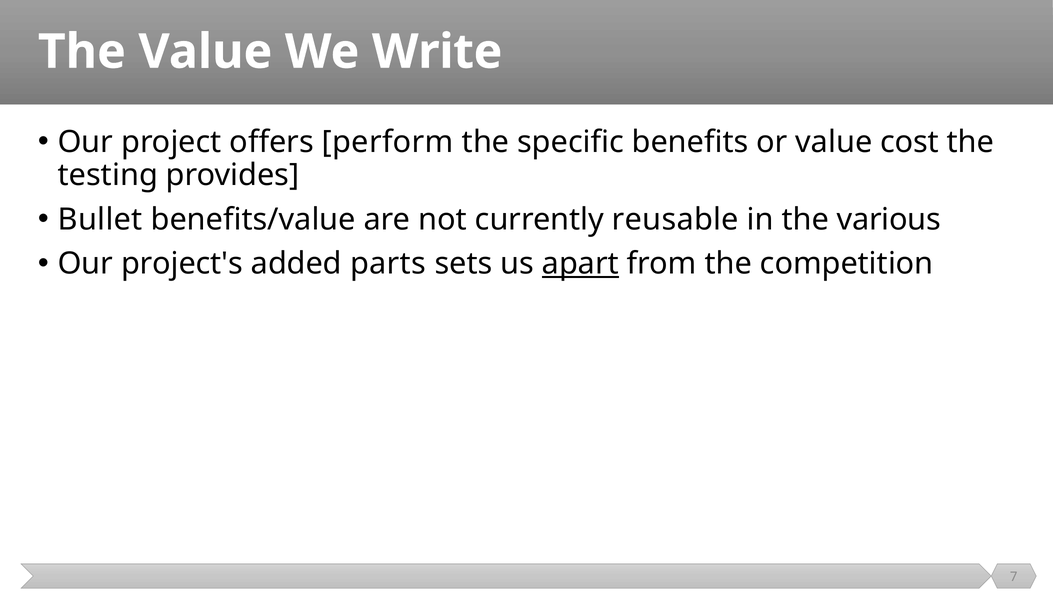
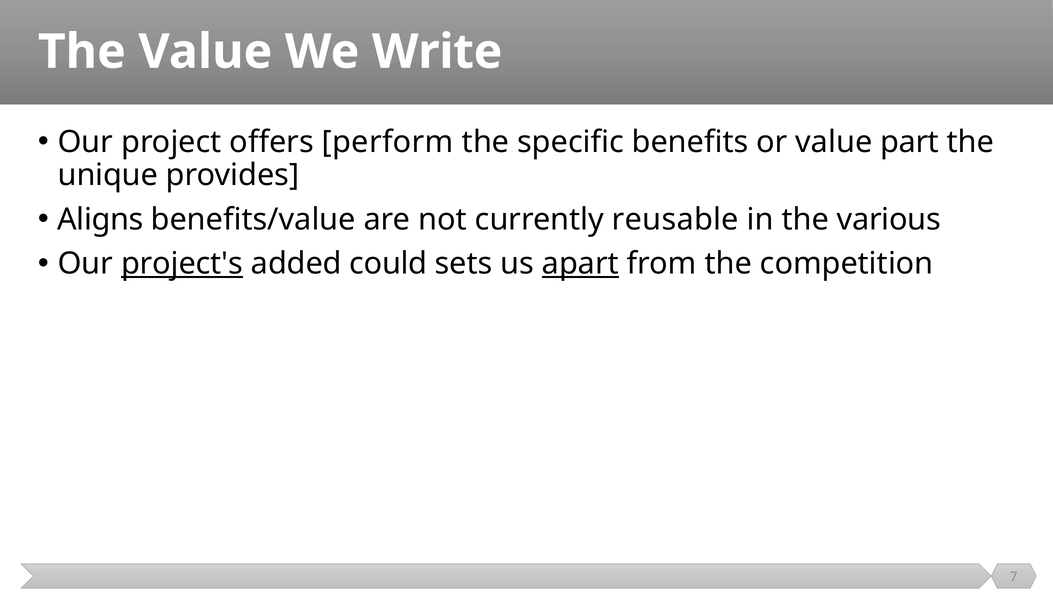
cost: cost -> part
testing: testing -> unique
Bullet: Bullet -> Aligns
project's underline: none -> present
parts: parts -> could
